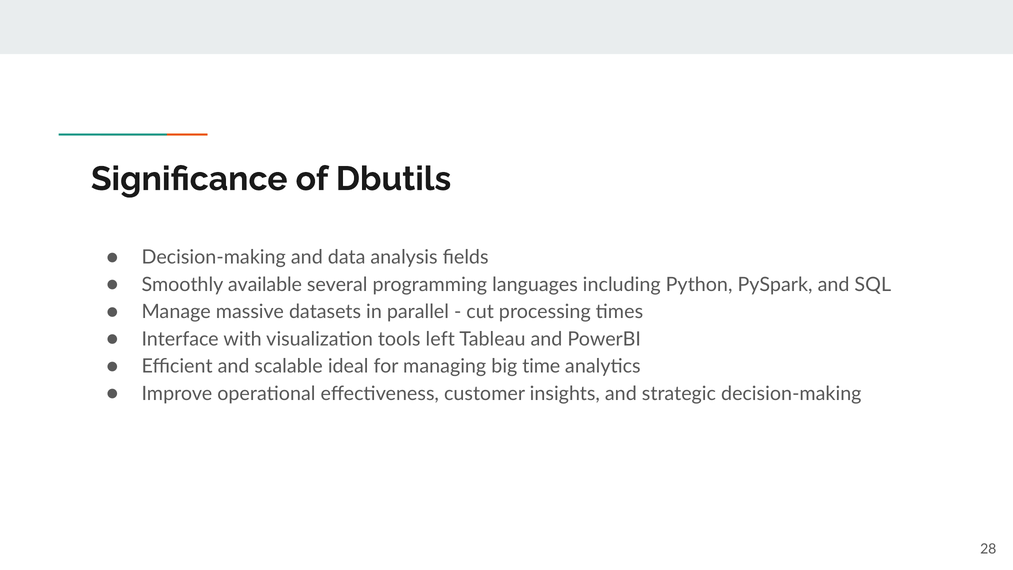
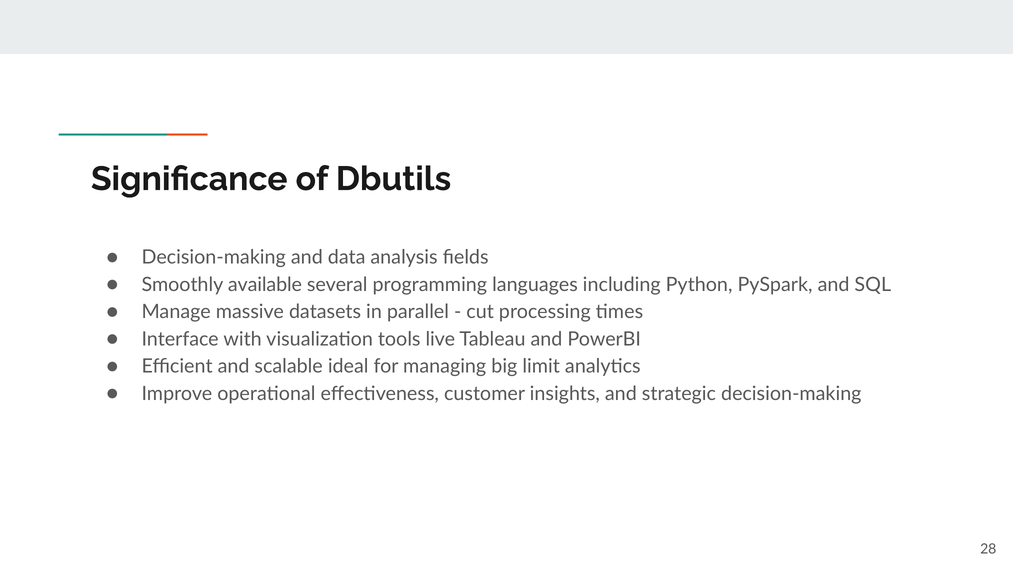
left: left -> live
time: time -> limit
